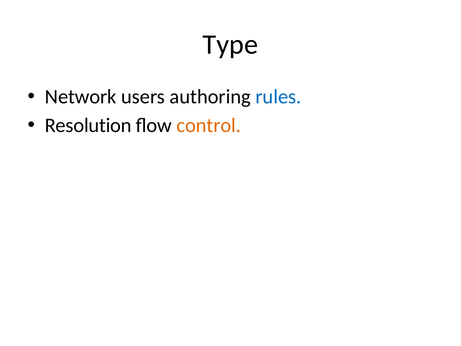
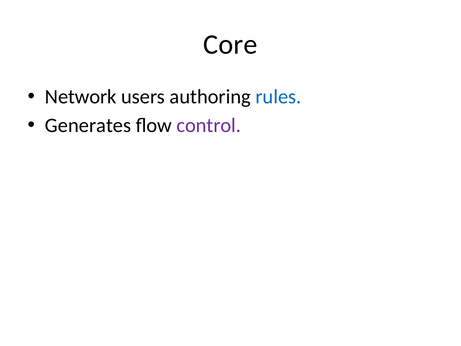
Type: Type -> Core
Resolution: Resolution -> Generates
control colour: orange -> purple
